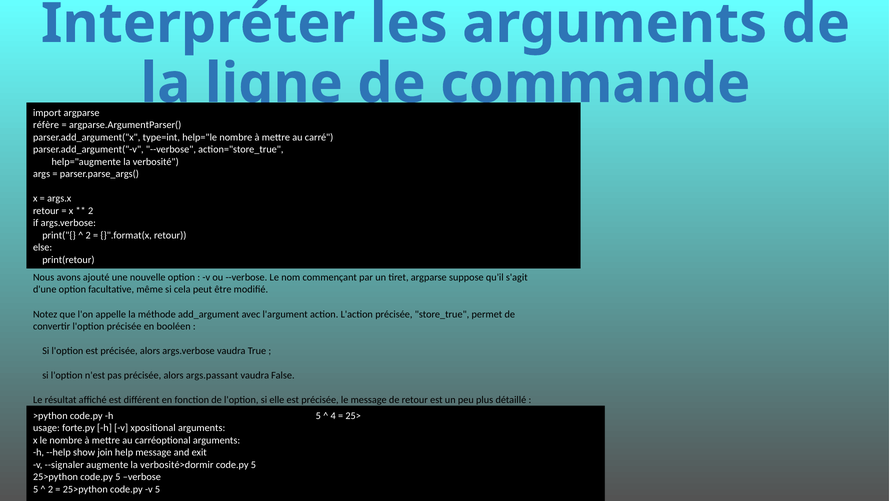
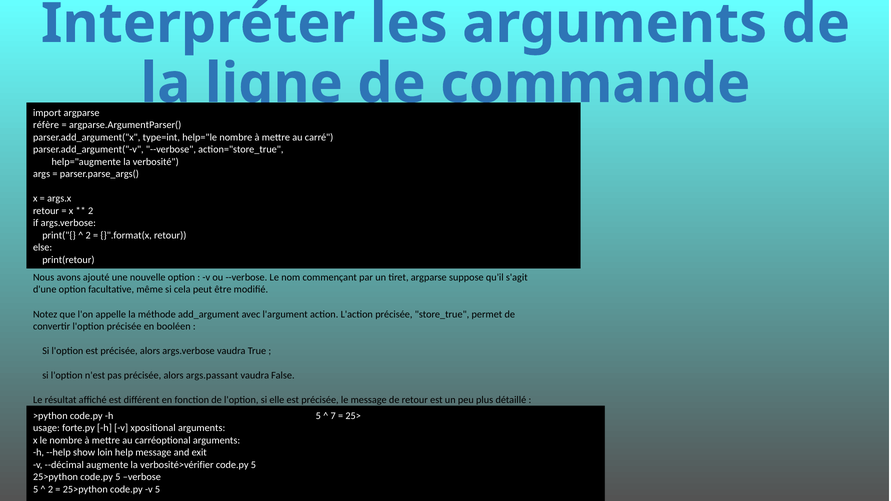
4: 4 -> 7
join: join -> loin
--signaler: --signaler -> --décimal
verbosité>dormir: verbosité>dormir -> verbosité>vérifier
